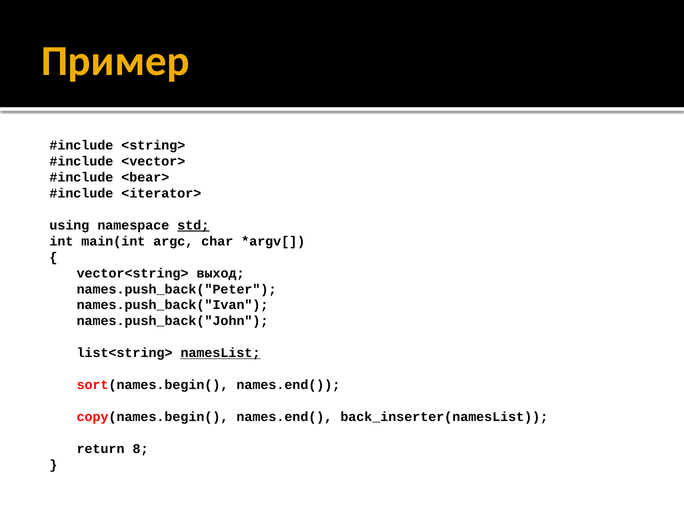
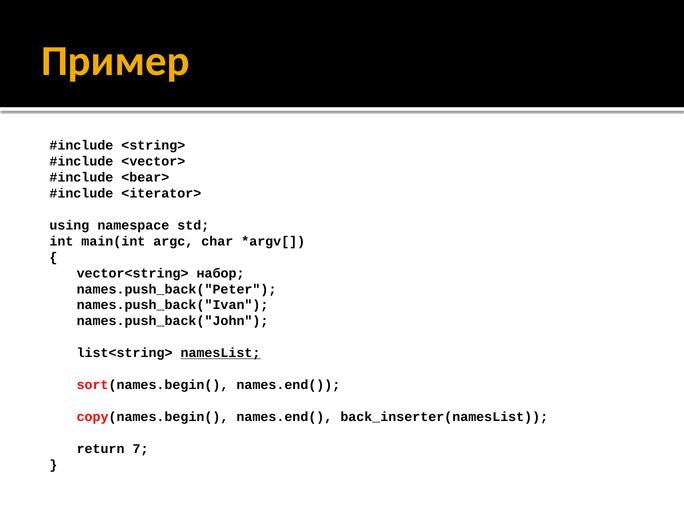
std underline: present -> none
выход: выход -> набор
8: 8 -> 7
